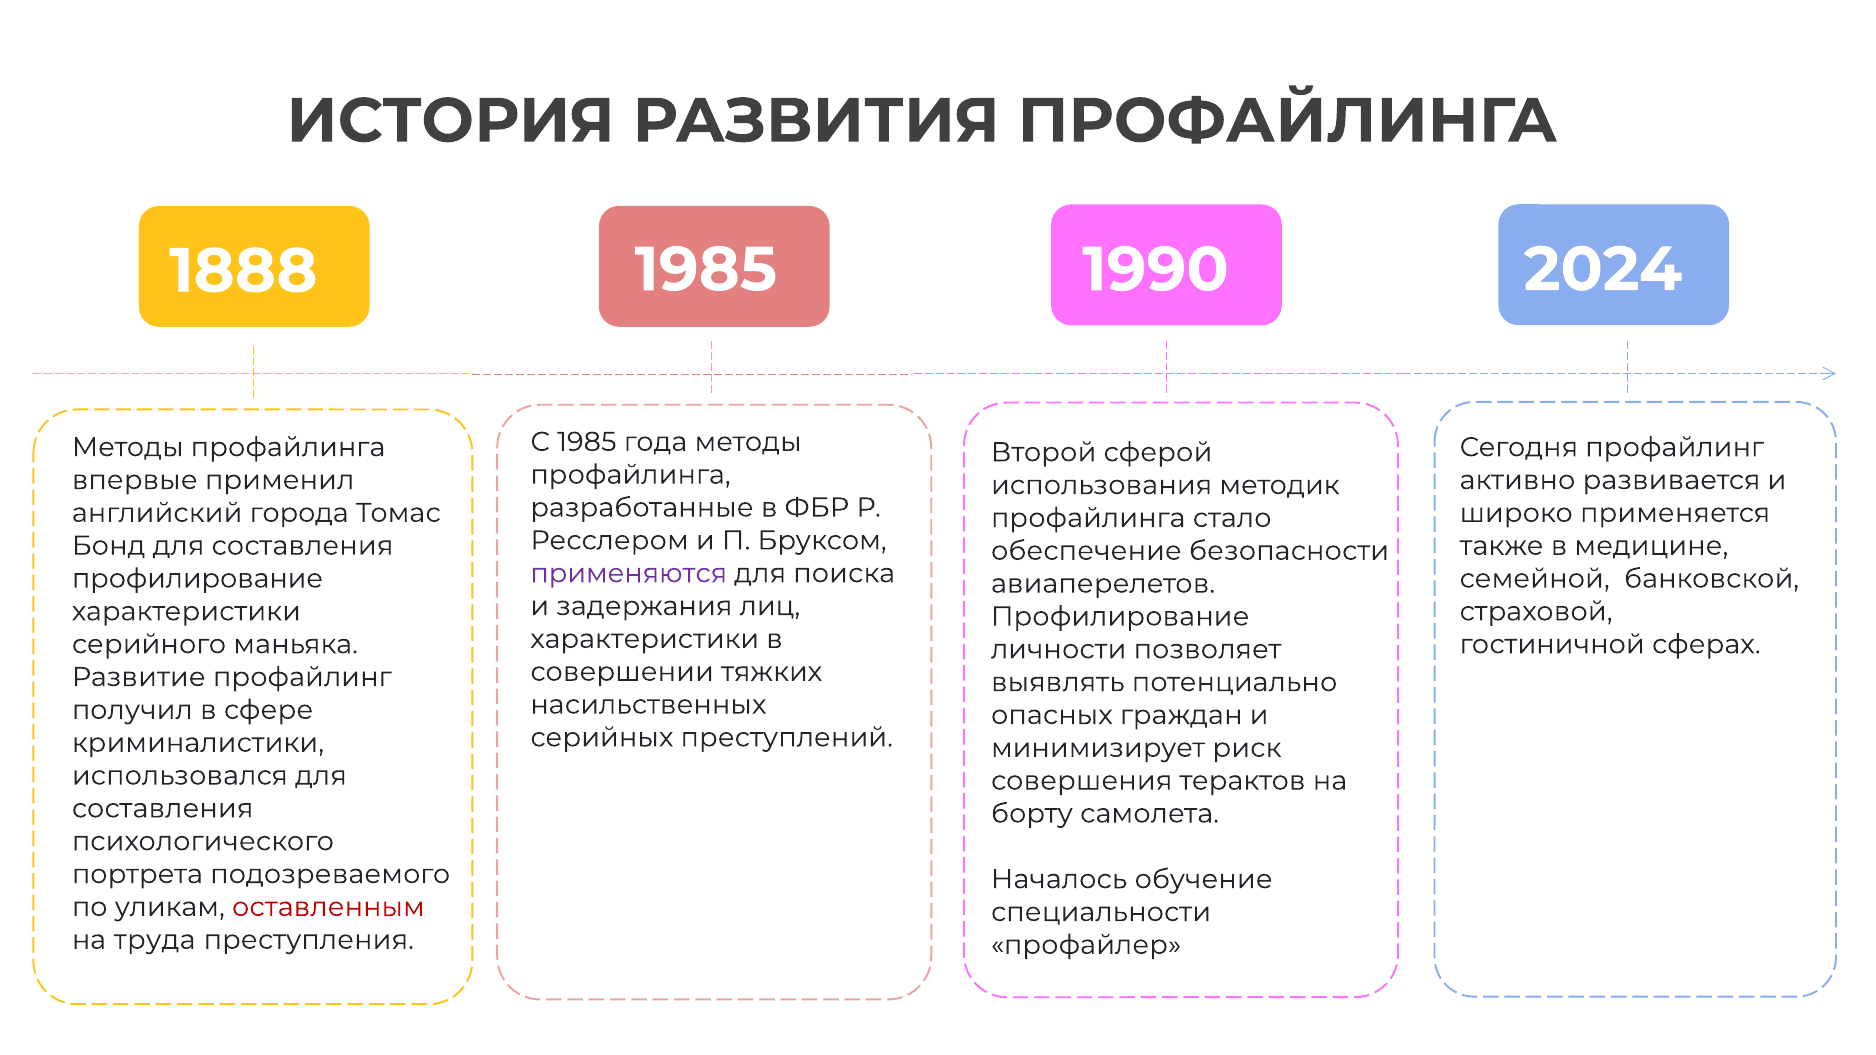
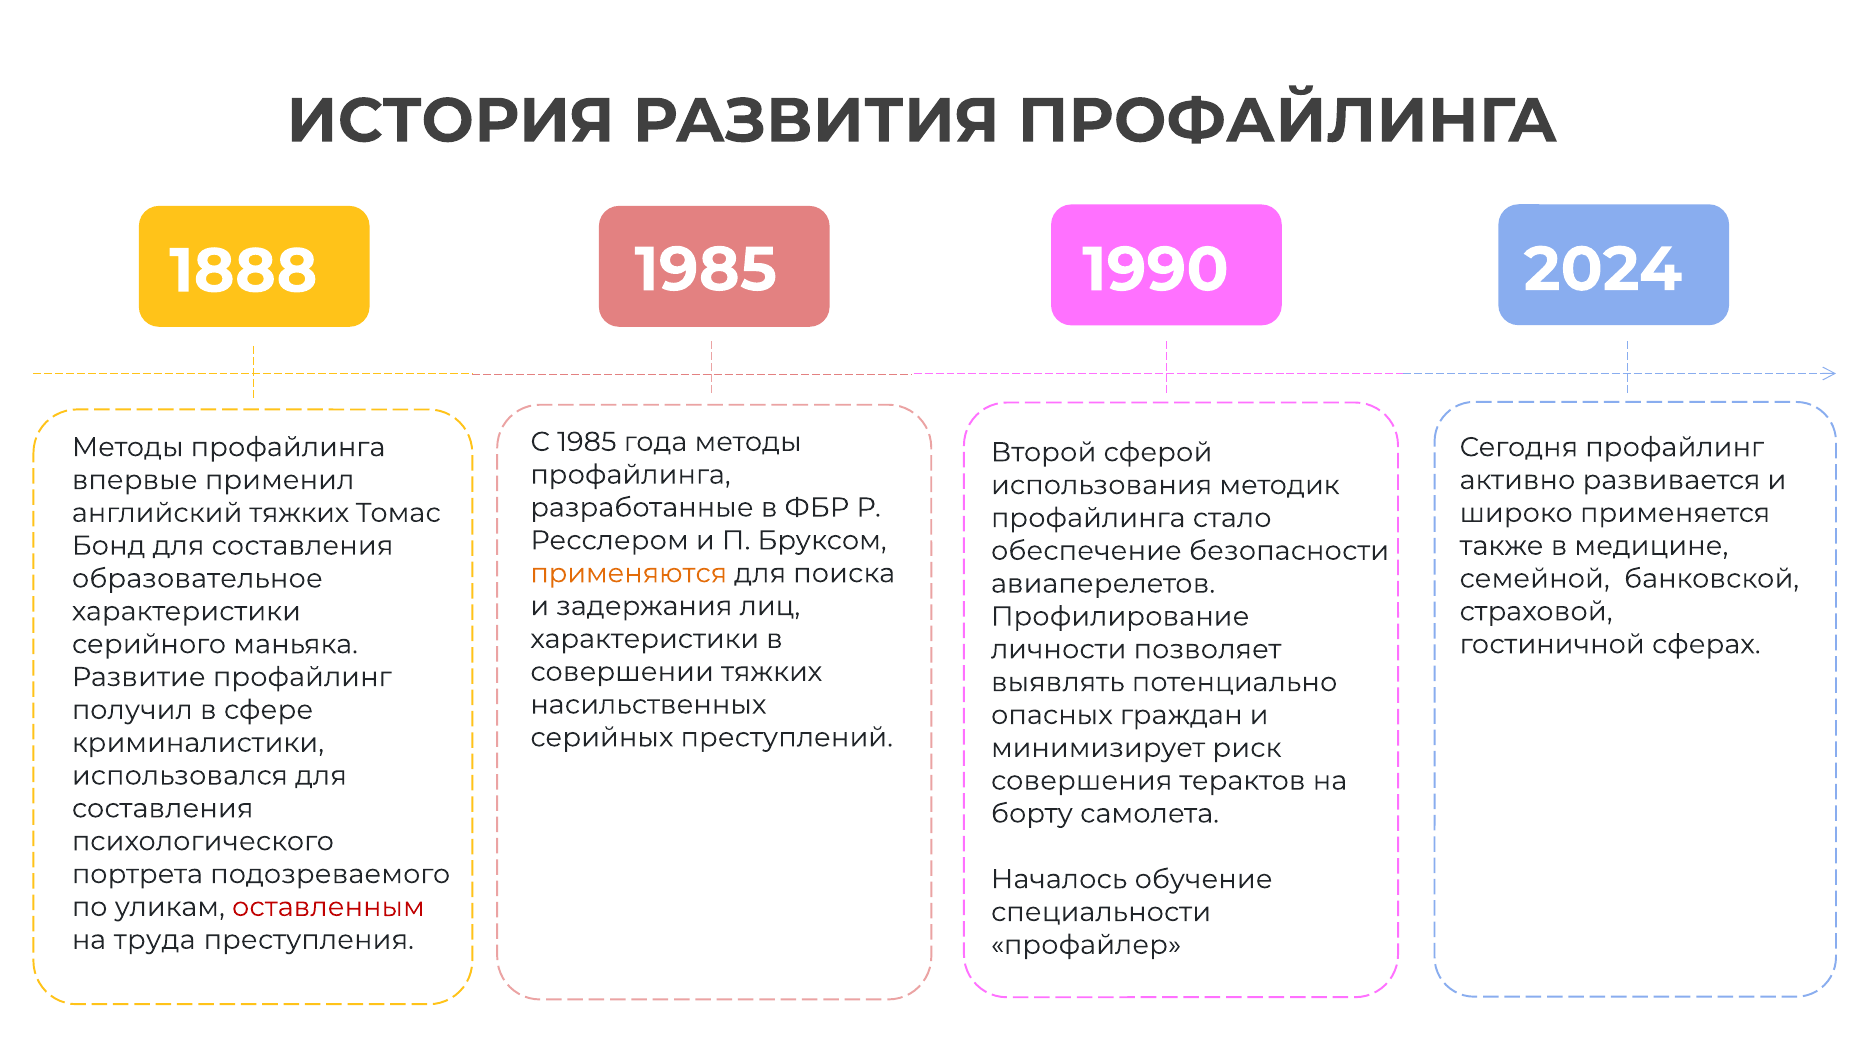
английский города: города -> тяжких
применяются colour: purple -> orange
профилирование at (197, 579): профилирование -> образовательное
